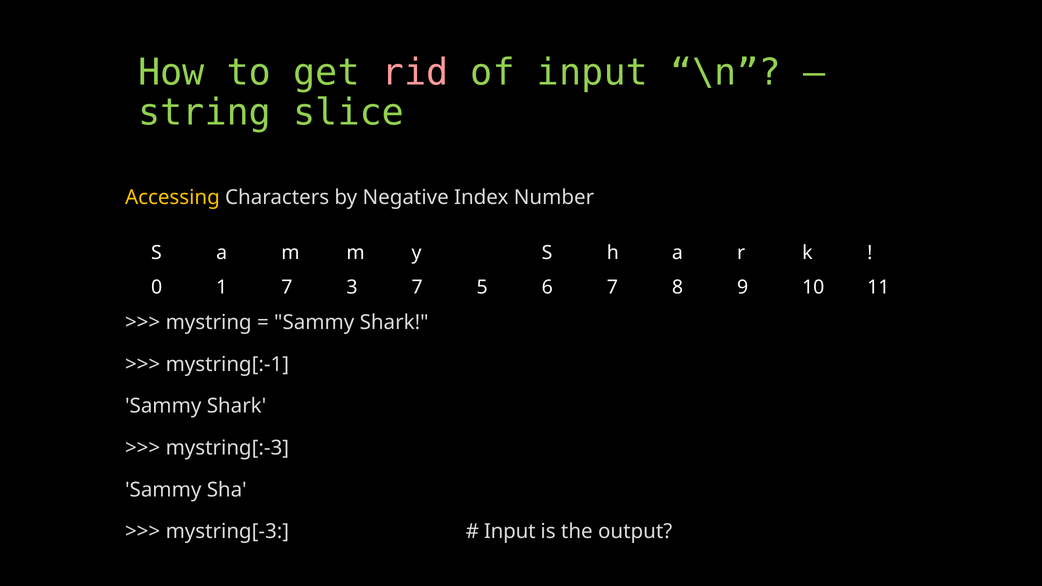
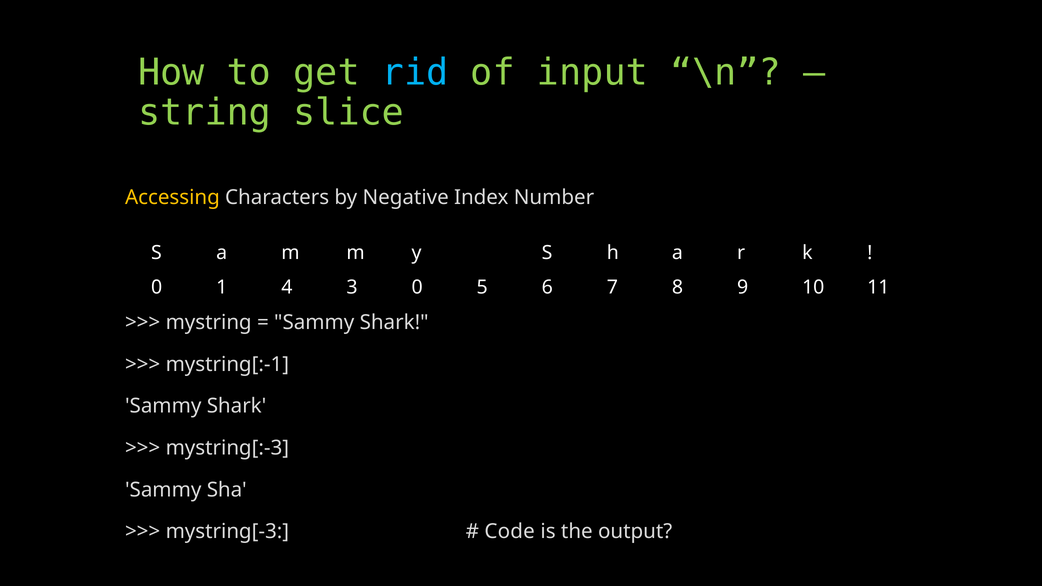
rid colour: pink -> light blue
1 7: 7 -> 4
3 7: 7 -> 0
Input at (510, 532): Input -> Code
